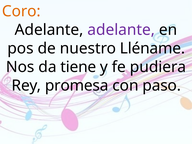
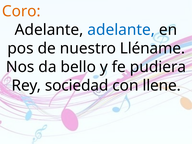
adelante at (121, 30) colour: purple -> blue
tiene: tiene -> bello
promesa: promesa -> sociedad
paso: paso -> llene
